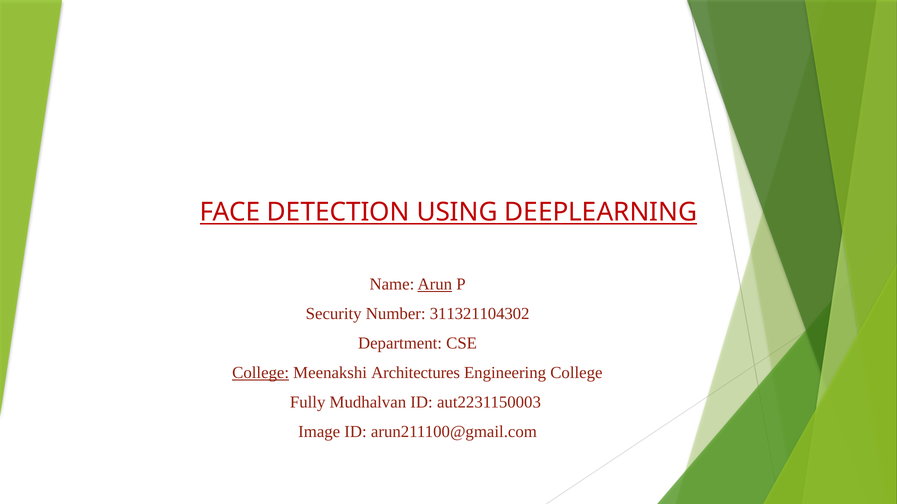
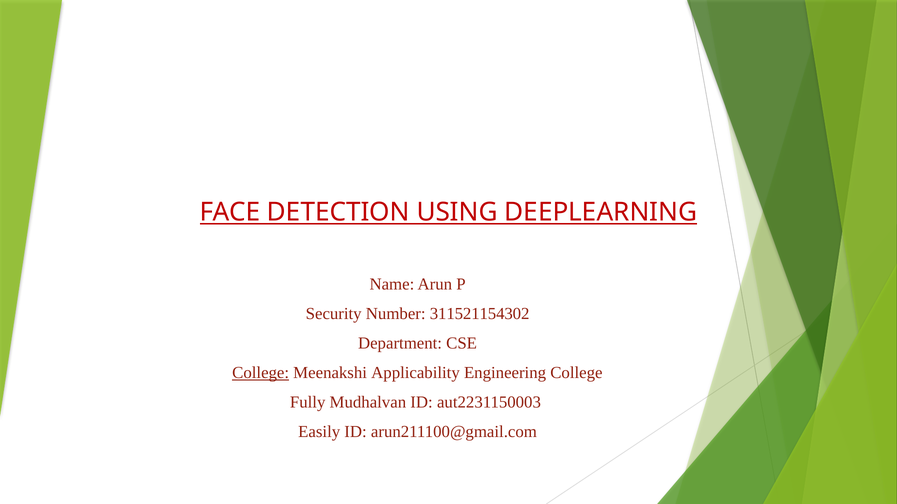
Arun underline: present -> none
311321104302: 311321104302 -> 311521154302
Architectures: Architectures -> Applicability
Image: Image -> Easily
